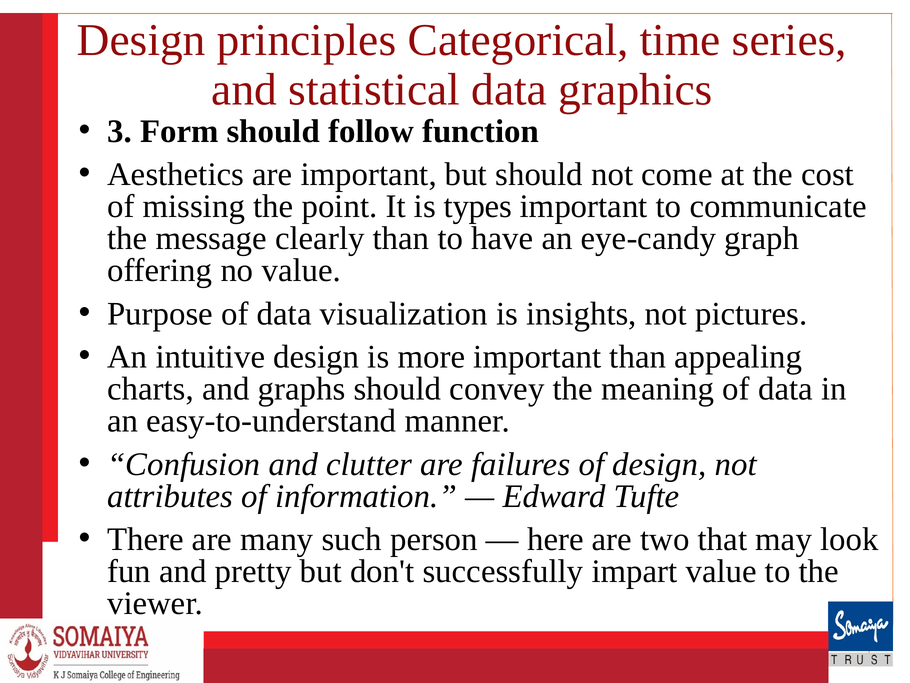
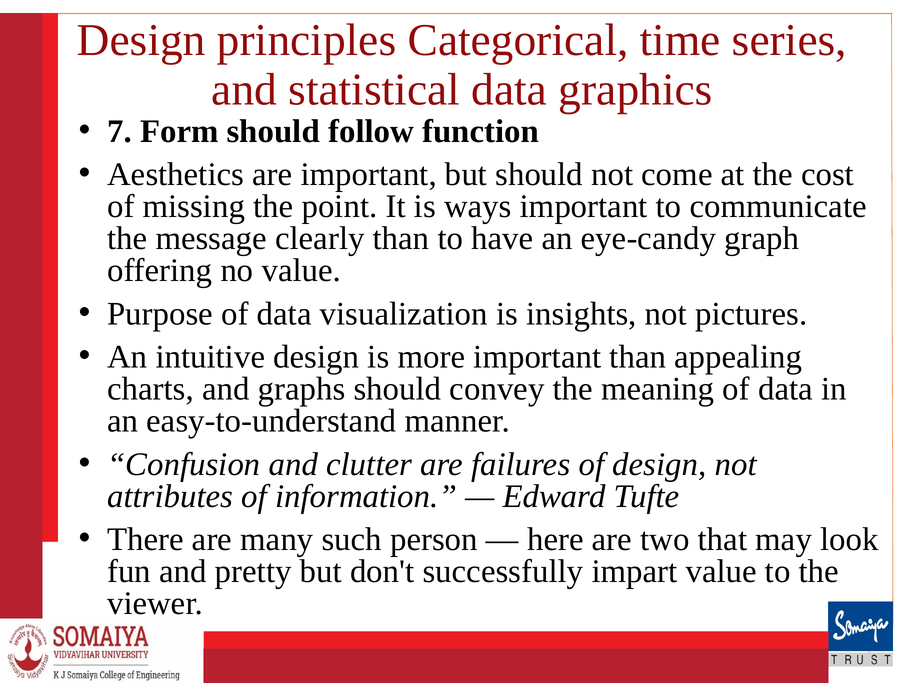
3: 3 -> 7
types: types -> ways
